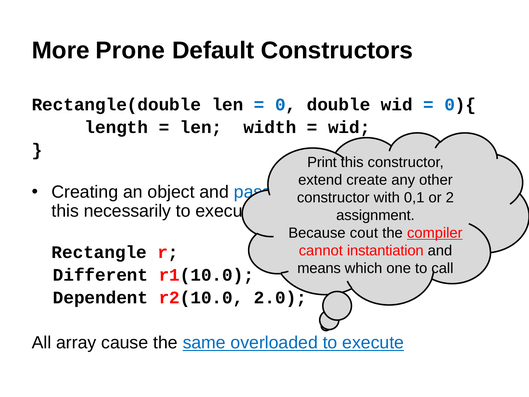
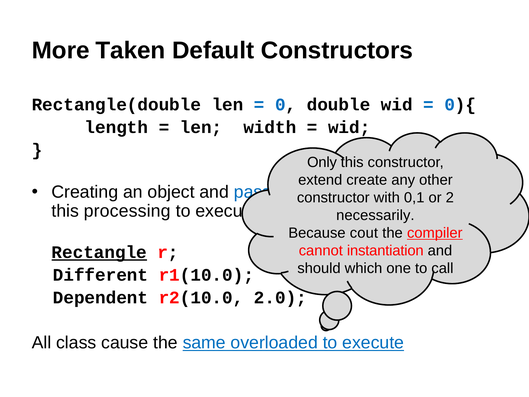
Prone: Prone -> Taken
Print: Print -> Only
necessarily: necessarily -> processing
assignment: assignment -> necessarily
Rectangle underline: none -> present
means: means -> should
array: array -> class
